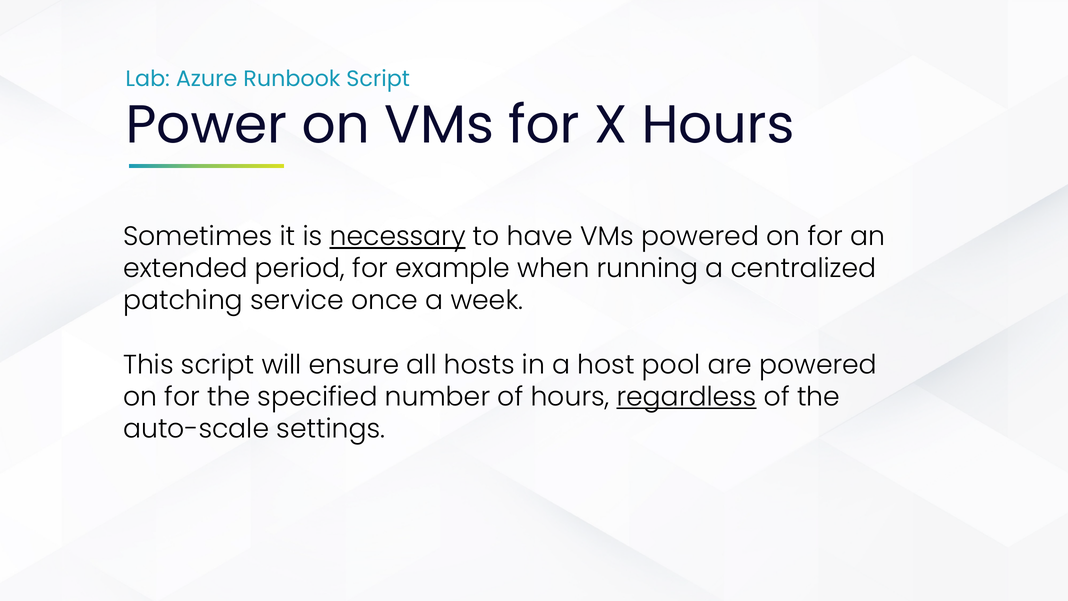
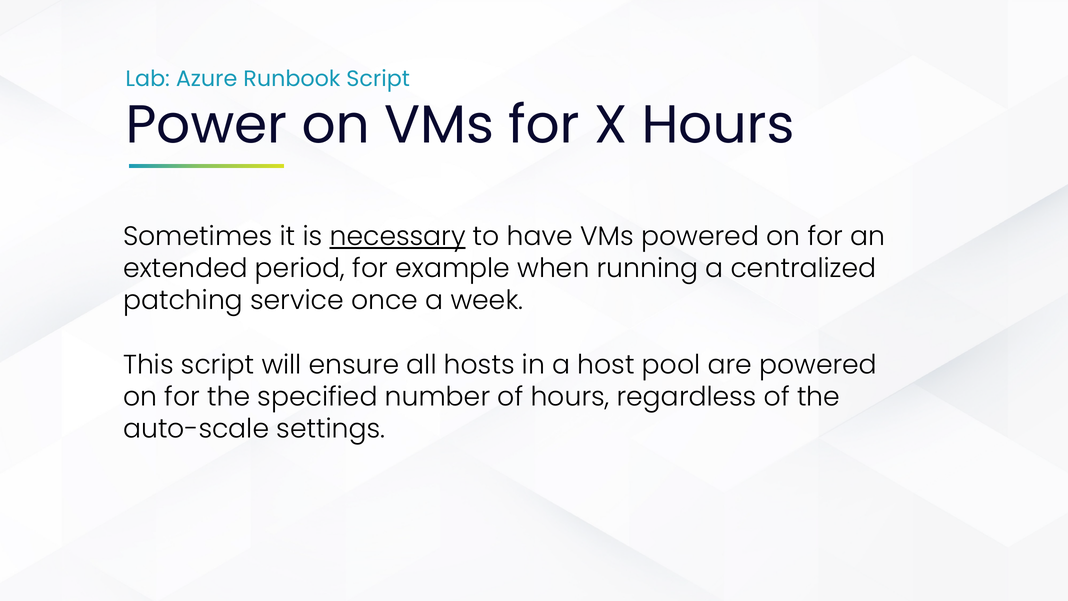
regardless underline: present -> none
